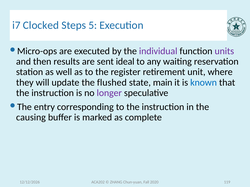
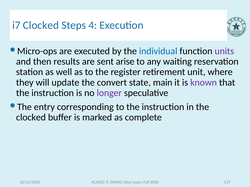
5: 5 -> 4
individual colour: purple -> blue
ideal: ideal -> arise
flushed: flushed -> convert
known colour: blue -> purple
causing at (31, 118): causing -> clocked
